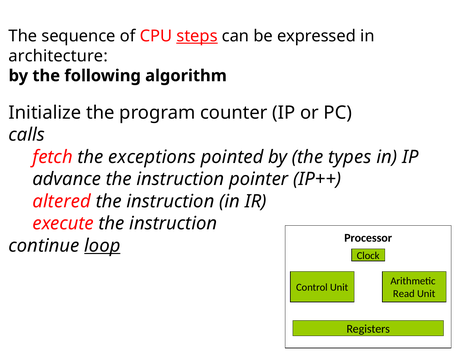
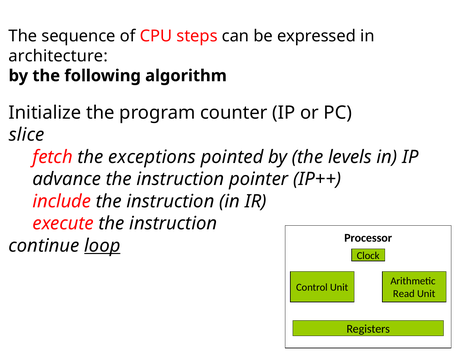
steps underline: present -> none
calls: calls -> slice
types: types -> levels
altered: altered -> include
